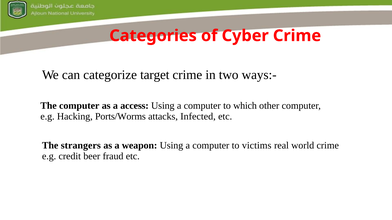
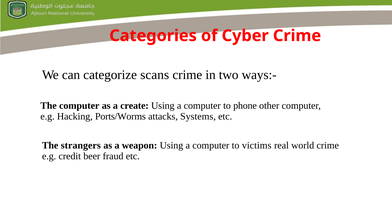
target: target -> scans
access: access -> create
which: which -> phone
Infected: Infected -> Systems
